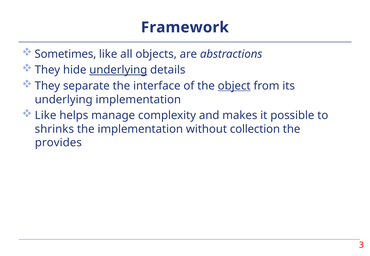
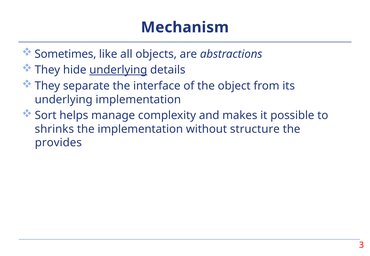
Framework: Framework -> Mechanism
object underline: present -> none
Like at (46, 115): Like -> Sort
collection: collection -> structure
